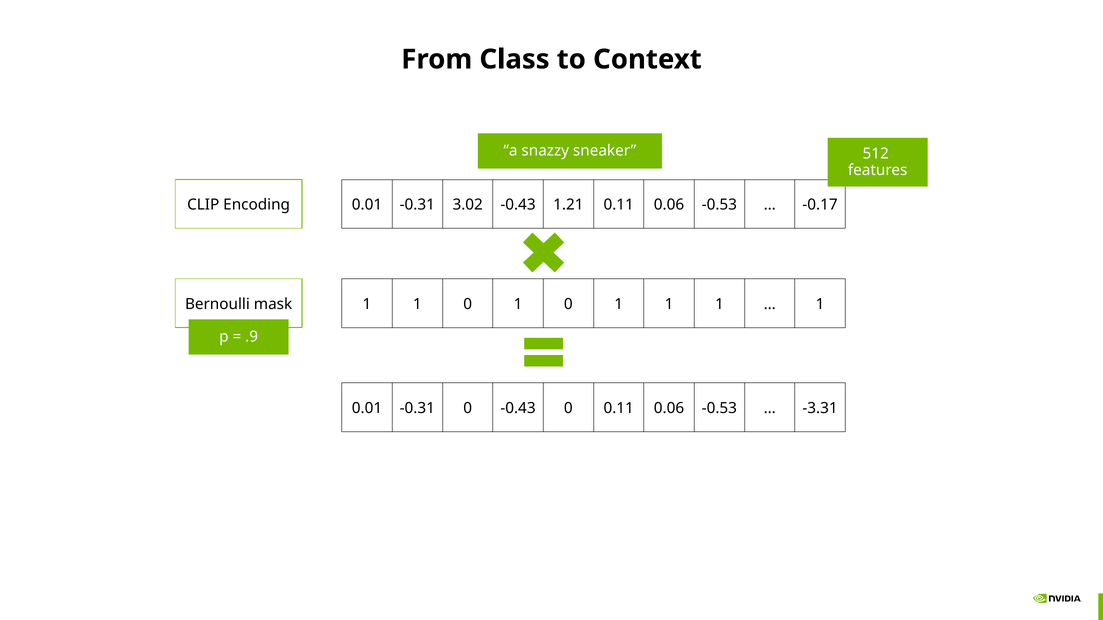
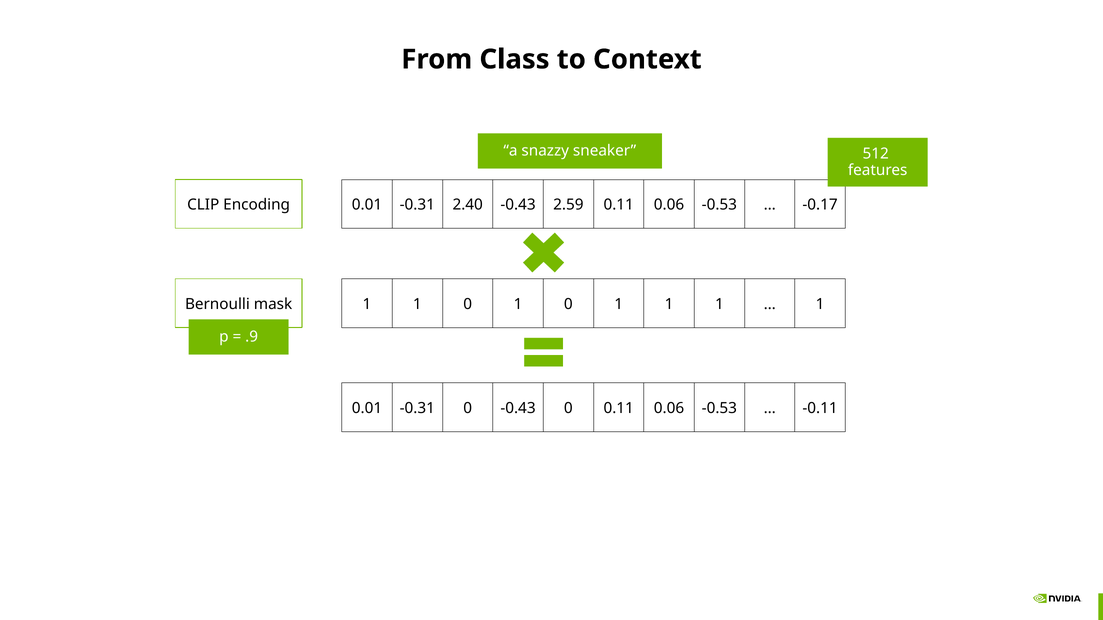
3.02: 3.02 -> 2.40
1.21: 1.21 -> 2.59
-3.31: -3.31 -> -0.11
